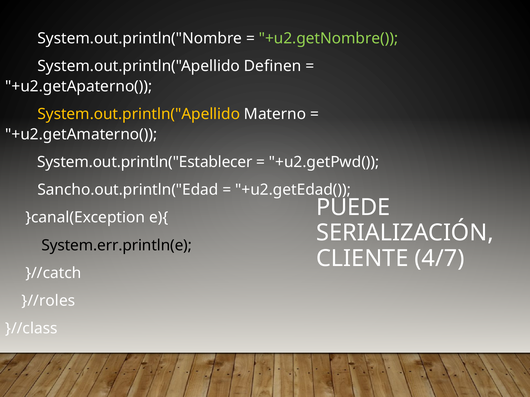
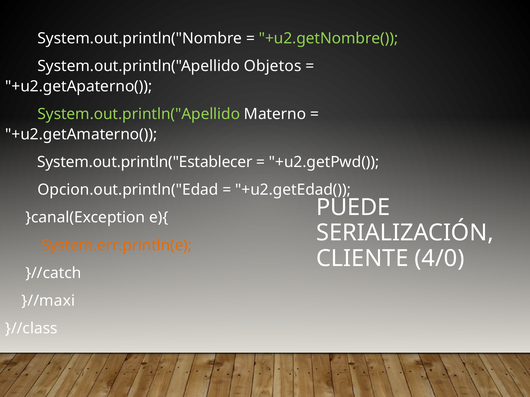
Definen: Definen -> Objetos
System.out.println("Apellido at (139, 114) colour: yellow -> light green
Sancho.out.println("Edad: Sancho.out.println("Edad -> Opcion.out.println("Edad
System.err.println(e colour: black -> orange
4/7: 4/7 -> 4/0
}//roles: }//roles -> }//maxi
